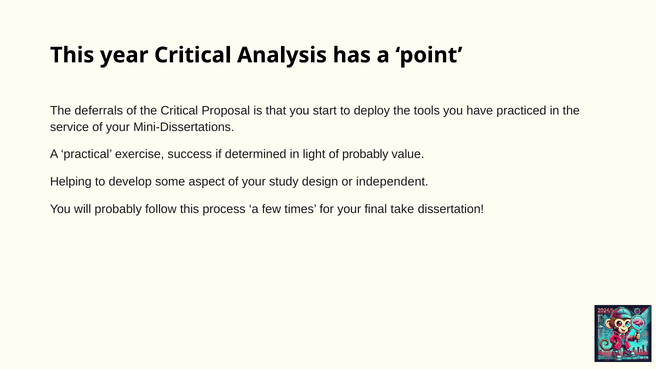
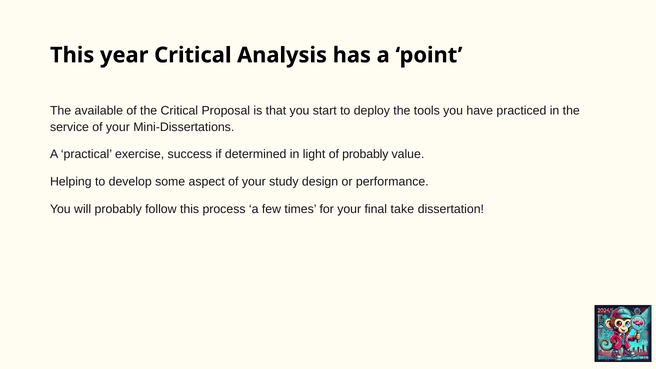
deferrals: deferrals -> available
independent: independent -> performance
